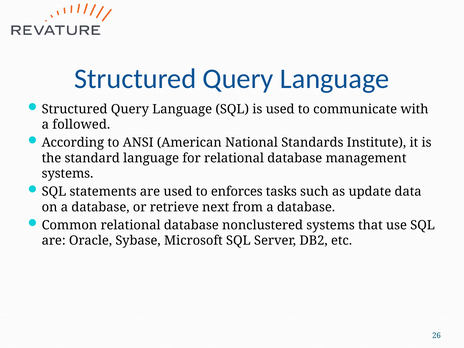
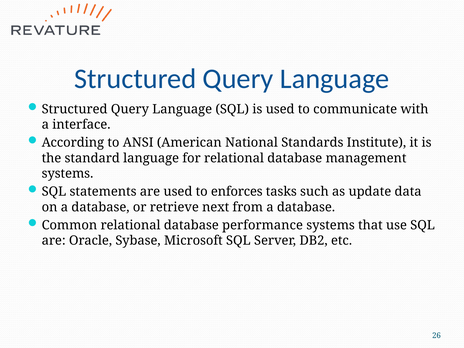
followed: followed -> interface
nonclustered: nonclustered -> performance
